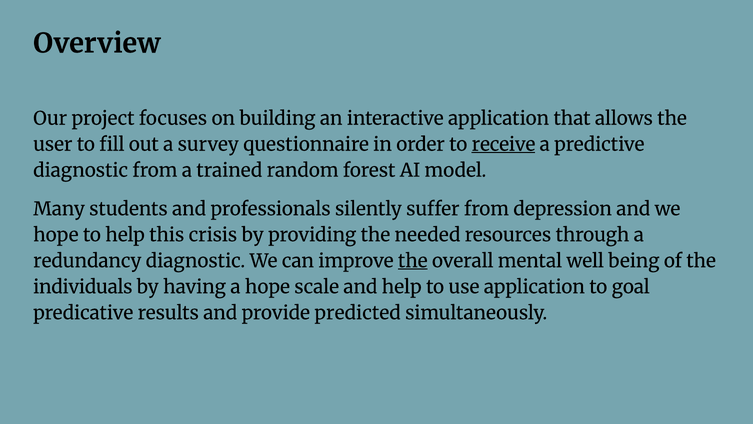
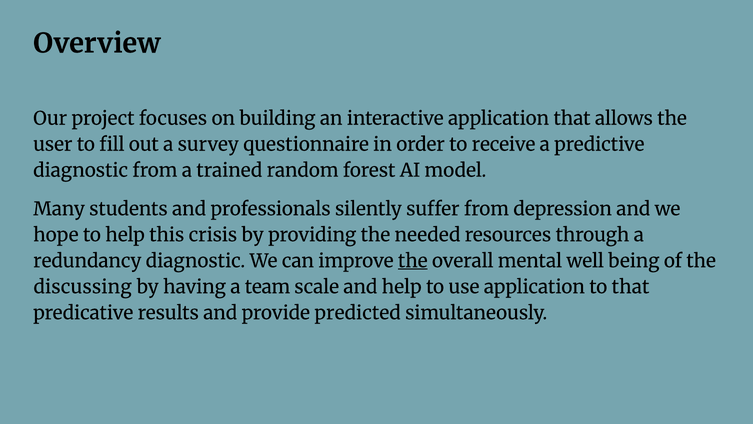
receive underline: present -> none
individuals: individuals -> discussing
a hope: hope -> team
to goal: goal -> that
